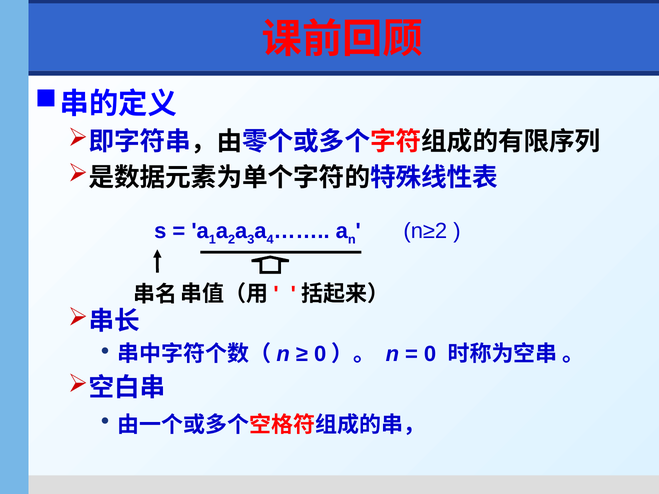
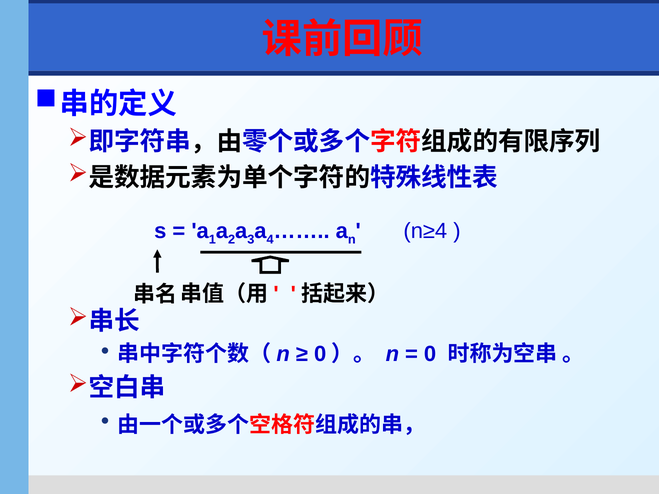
n≥2: n≥2 -> n≥4
